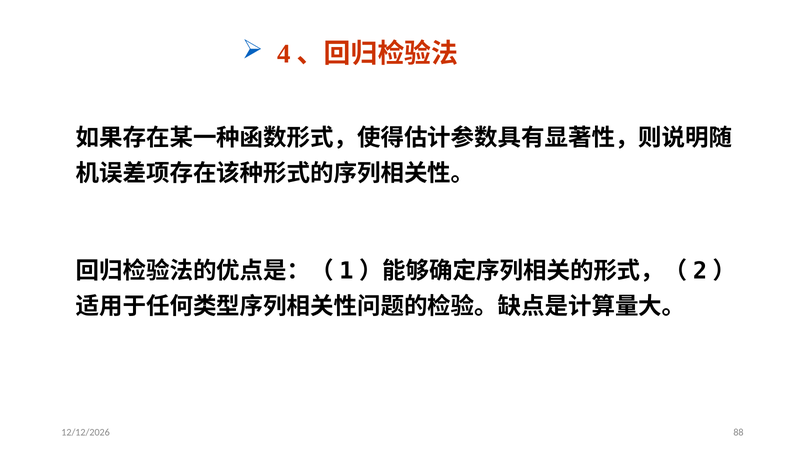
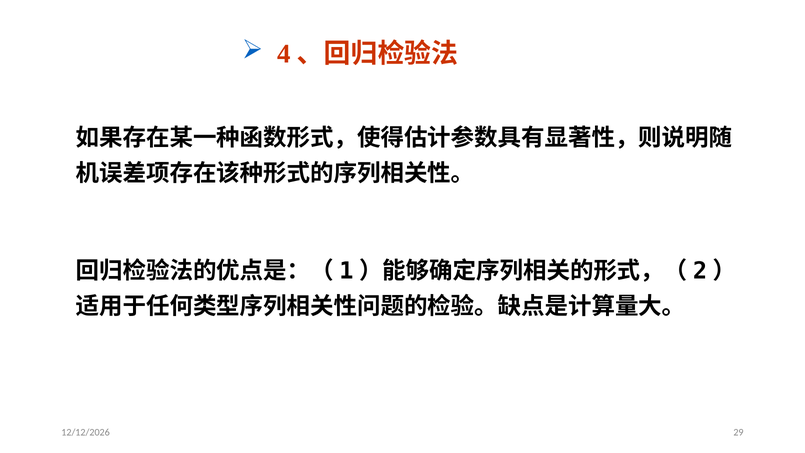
88: 88 -> 29
